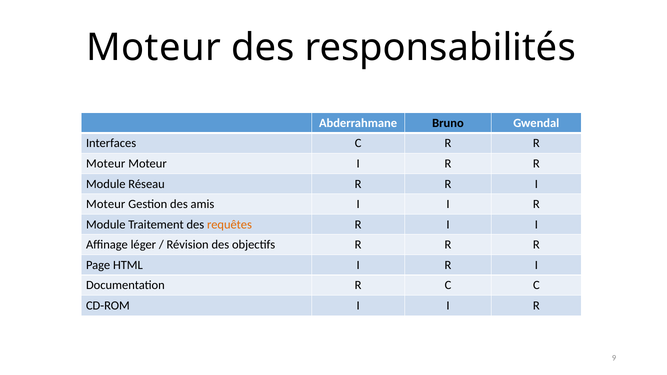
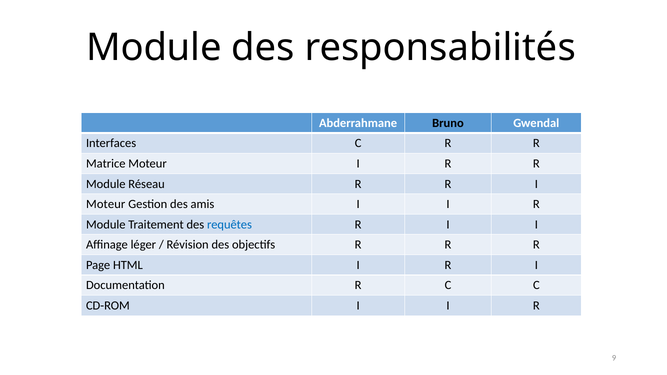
Moteur at (154, 48): Moteur -> Module
Moteur at (106, 164): Moteur -> Matrice
requêtes colour: orange -> blue
